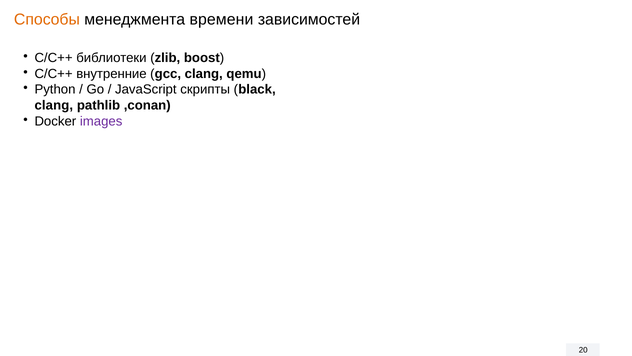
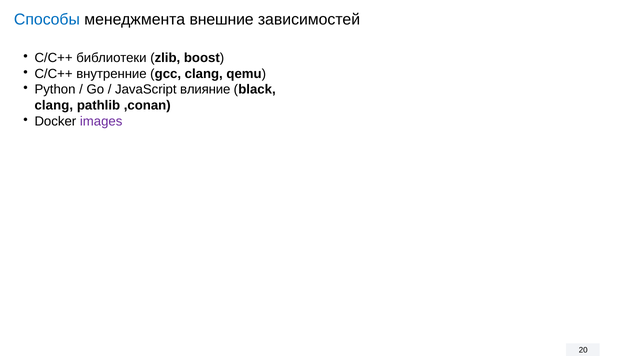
Способы colour: orange -> blue
времени: времени -> внешние
скрипты: скрипты -> влияние
